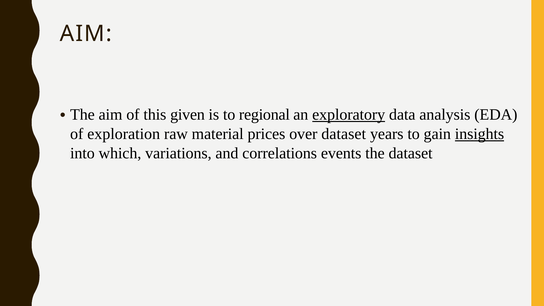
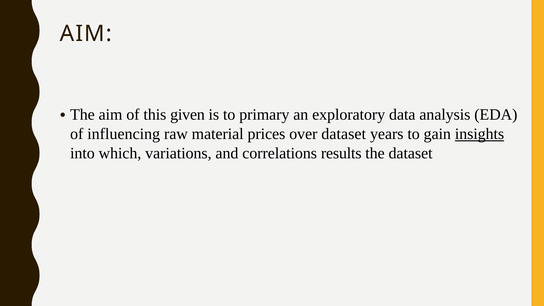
regional: regional -> primary
exploratory underline: present -> none
exploration: exploration -> influencing
events: events -> results
